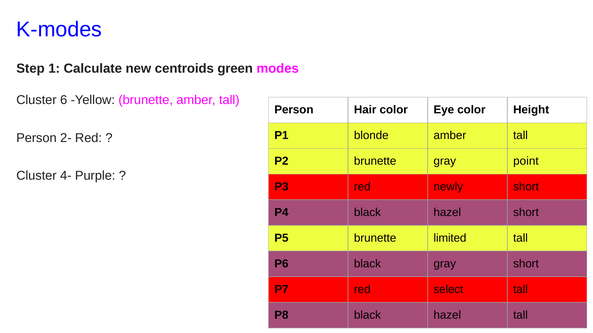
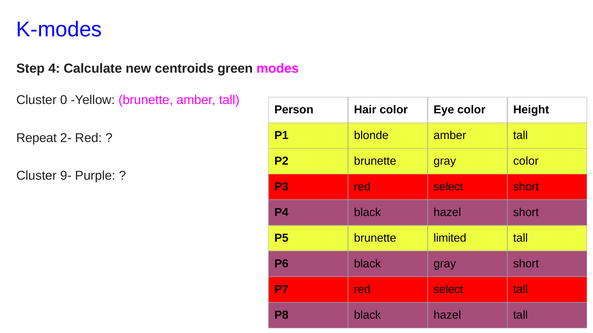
1: 1 -> 4
6: 6 -> 0
Person at (36, 138): Person -> Repeat
gray point: point -> color
4-: 4- -> 9-
P3 red newly: newly -> select
